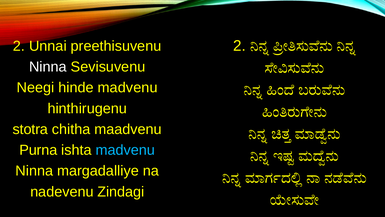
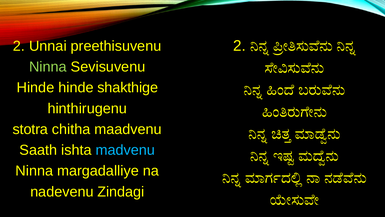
Ninna at (48, 67) colour: white -> light green
Neegi at (35, 87): Neegi -> Hinde
hinde madvenu: madvenu -> shakthige
Purna: Purna -> Saath
